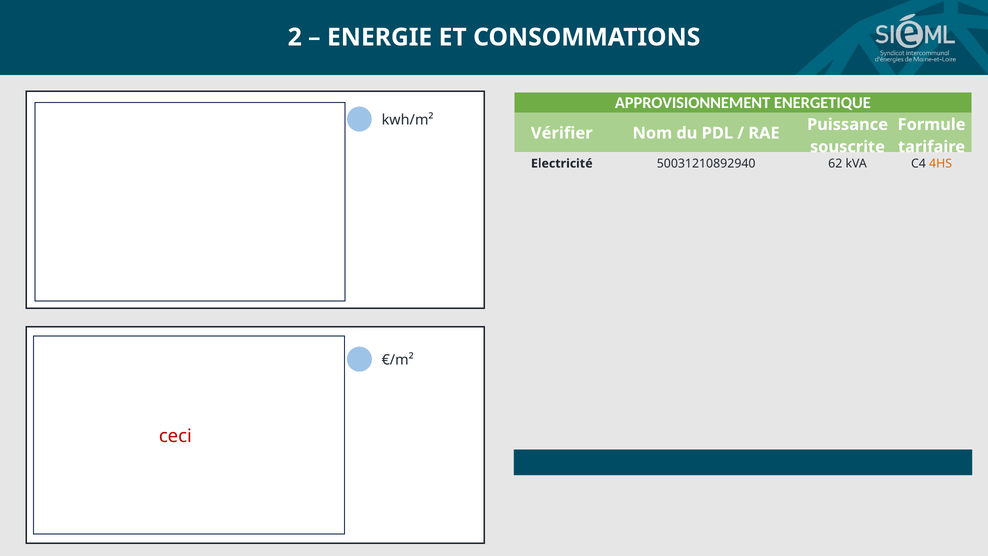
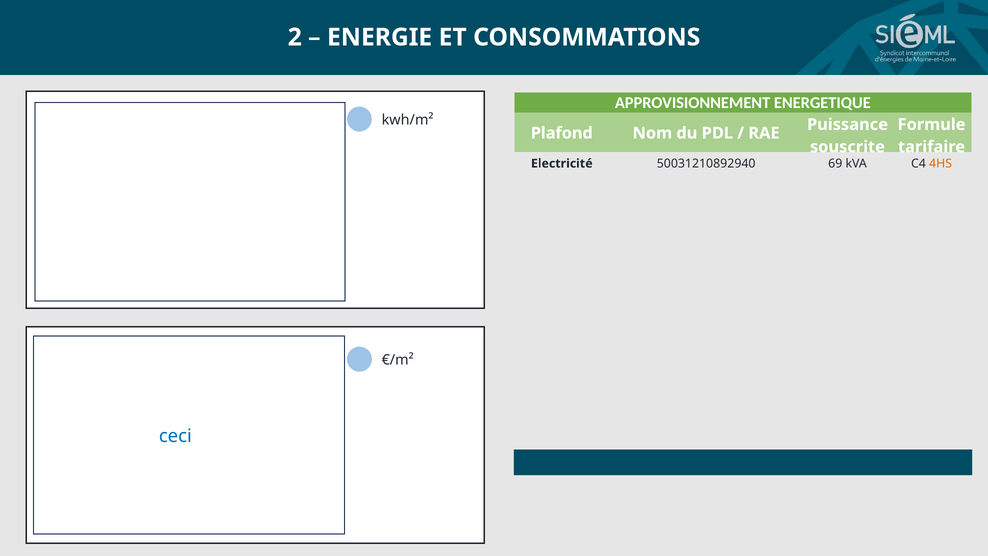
Vérifier: Vérifier -> Plafond
62: 62 -> 69
ceci colour: red -> blue
